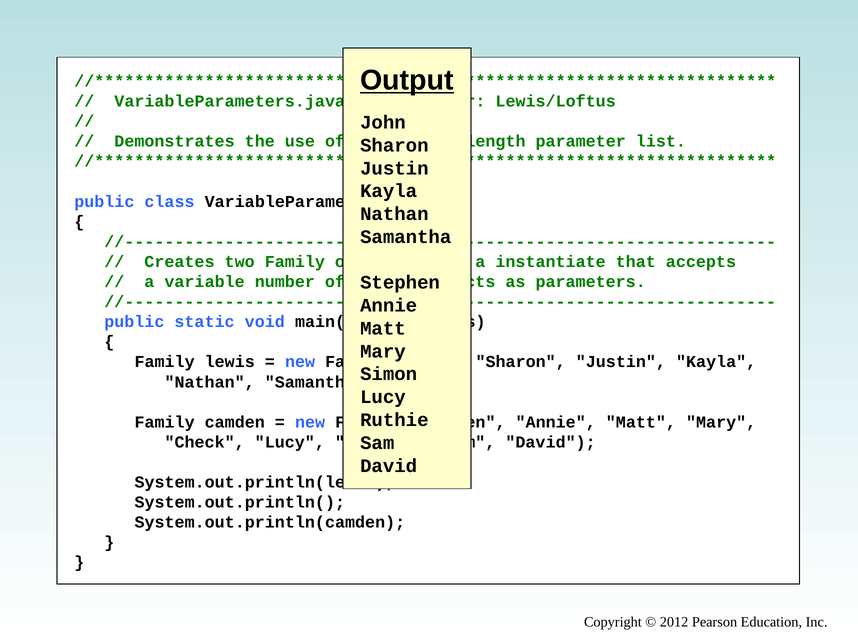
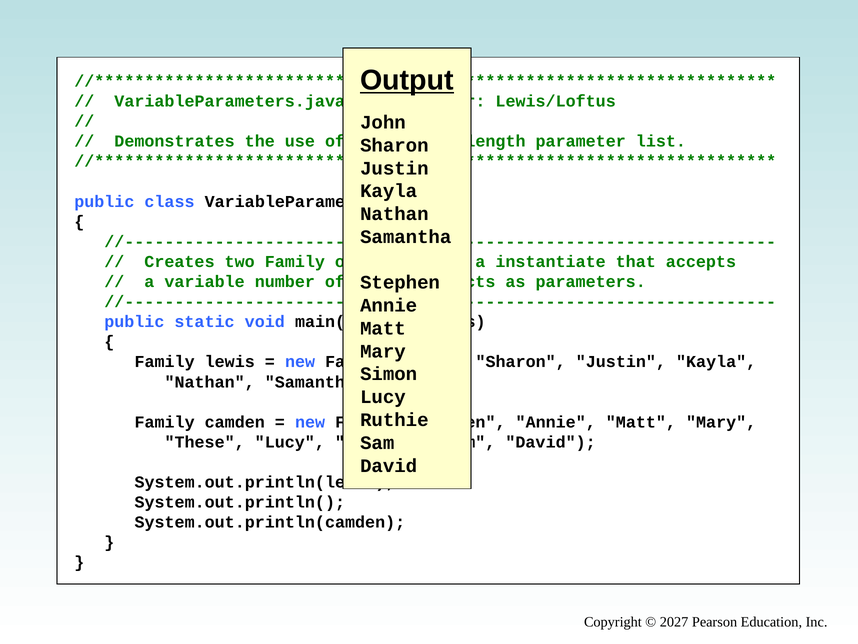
Check: Check -> These
2012: 2012 -> 2027
